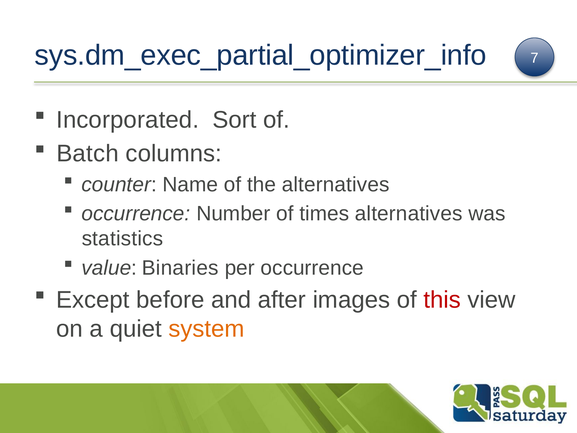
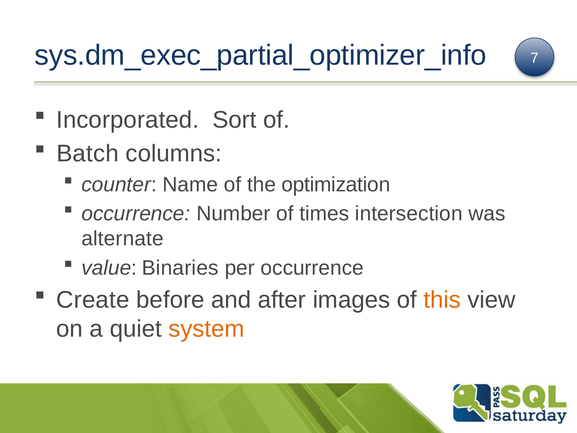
the alternatives: alternatives -> optimization
times alternatives: alternatives -> intersection
statistics: statistics -> alternate
Except: Except -> Create
this colour: red -> orange
